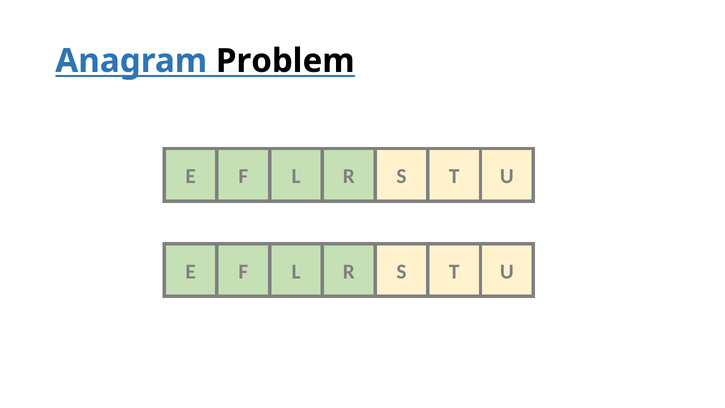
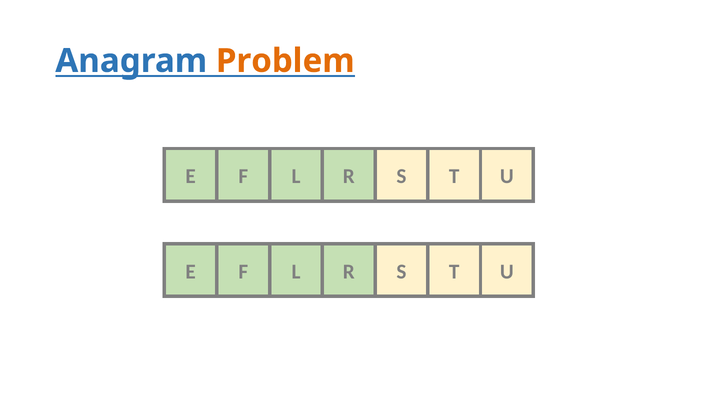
Problem colour: black -> orange
